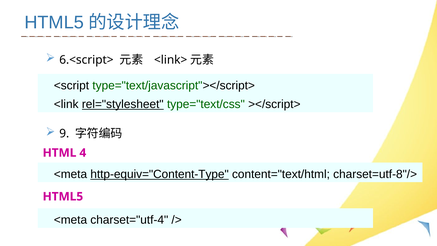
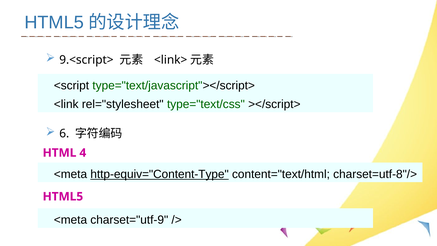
6.<script>: 6.<script> -> 9.<script>
rel="stylesheet underline: present -> none
9: 9 -> 6
charset="utf-4: charset="utf-4 -> charset="utf-9
